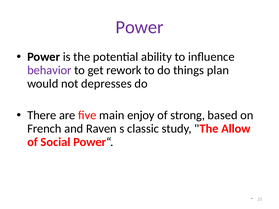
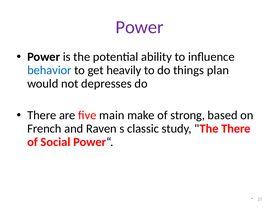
behavior colour: purple -> blue
rework: rework -> heavily
enjoy: enjoy -> make
The Allow: Allow -> There
